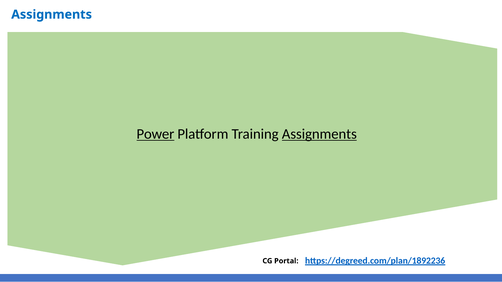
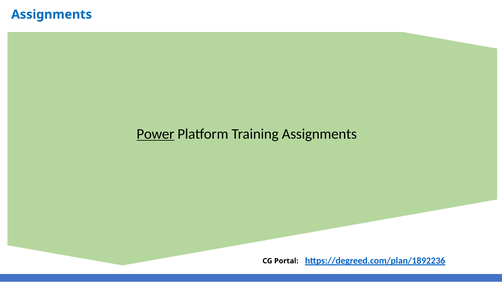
Assignments at (319, 134) underline: present -> none
